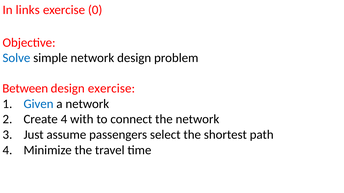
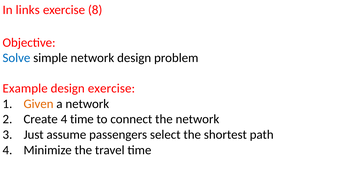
0: 0 -> 8
Between: Between -> Example
Given colour: blue -> orange
4 with: with -> time
